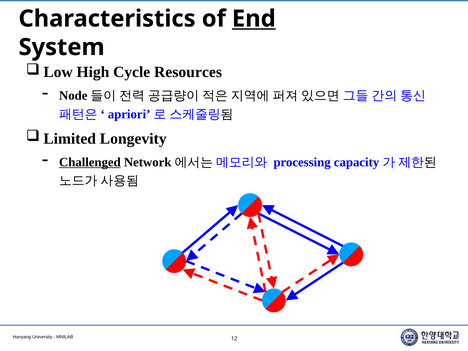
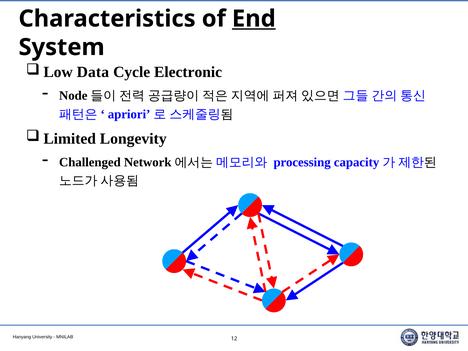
High: High -> Data
Resources: Resources -> Electronic
Challenged underline: present -> none
